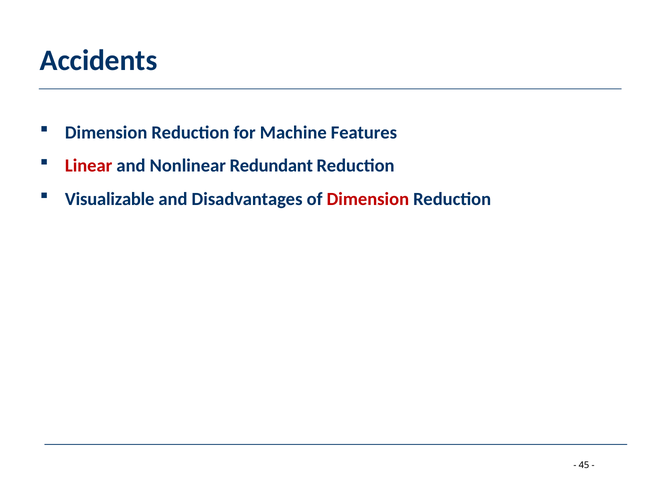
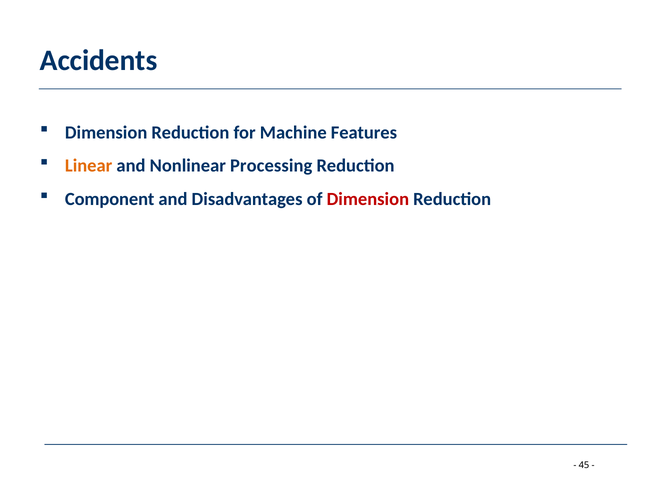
Linear colour: red -> orange
Redundant: Redundant -> Processing
Visualizable: Visualizable -> Component
